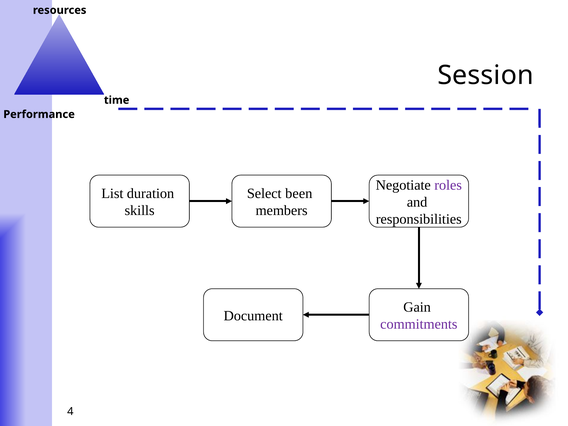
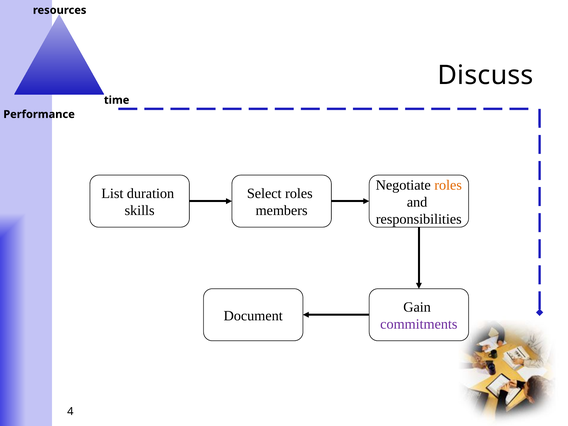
Session: Session -> Discuss
roles at (448, 185) colour: purple -> orange
Select been: been -> roles
